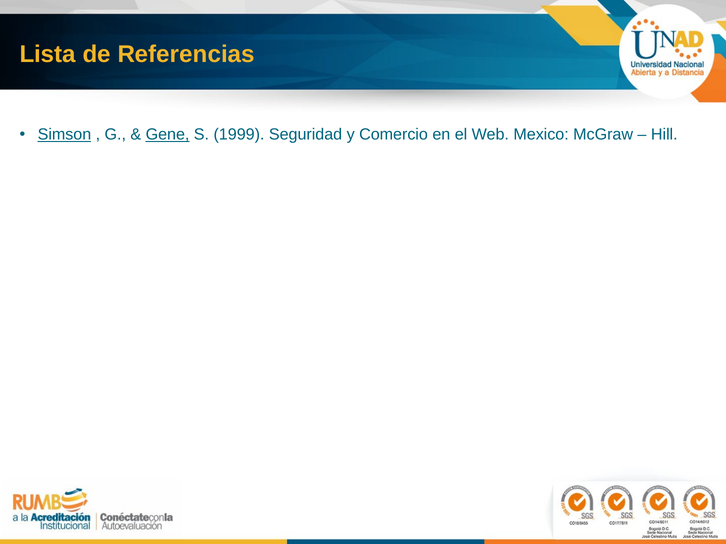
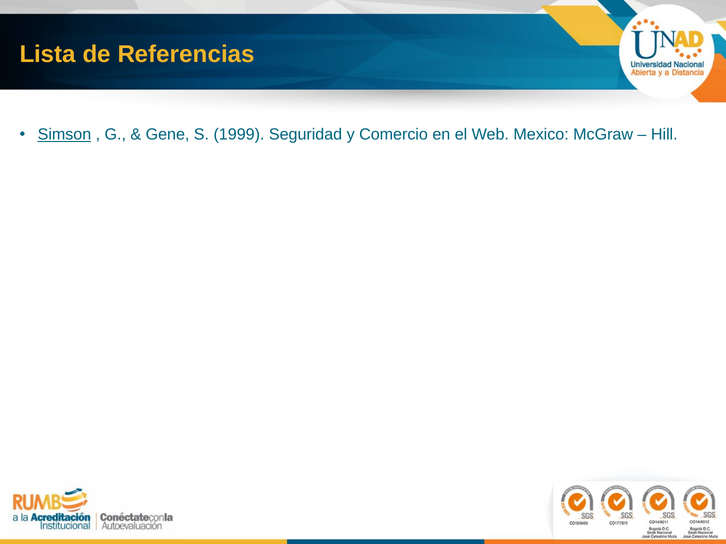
Gene underline: present -> none
